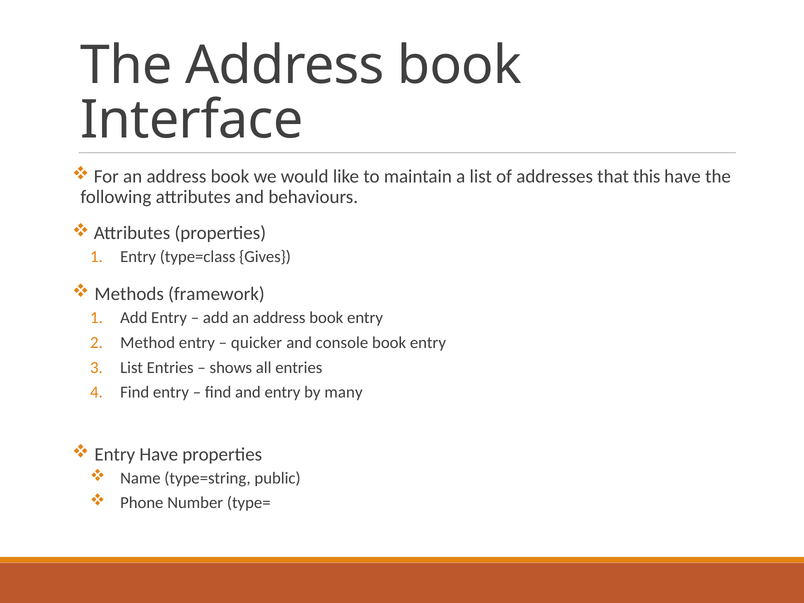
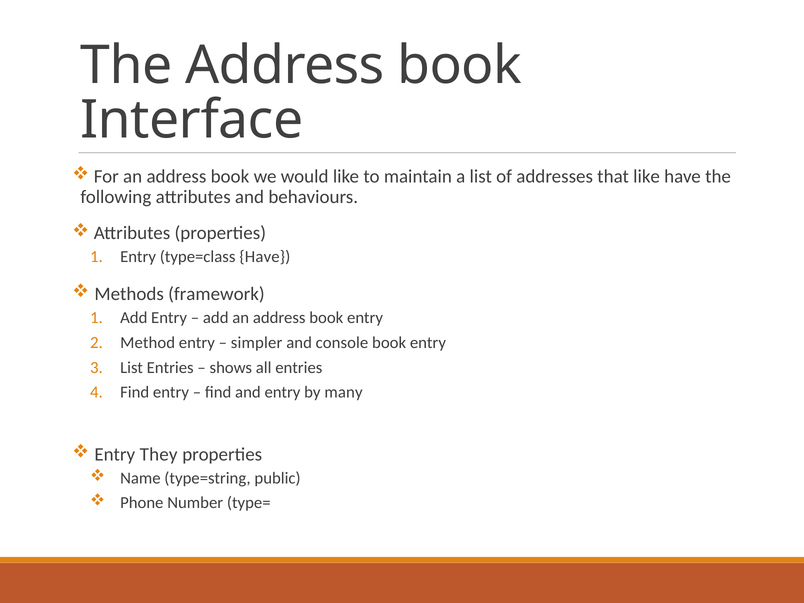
that this: this -> like
type=class Gives: Gives -> Have
quicker: quicker -> simpler
Entry Have: Have -> They
